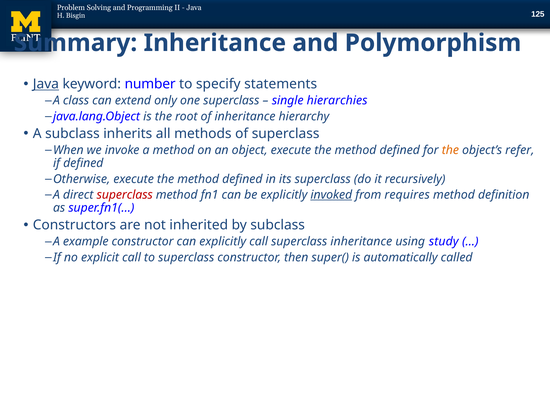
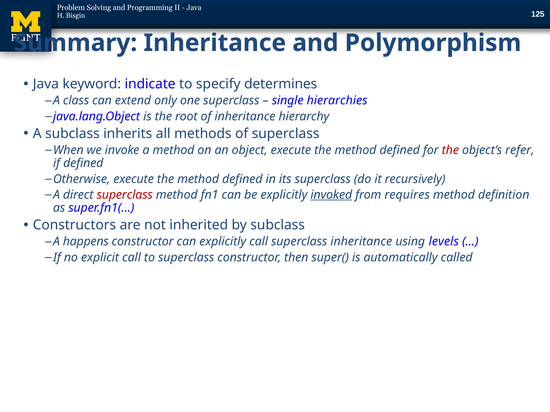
Java at (46, 84) underline: present -> none
number: number -> indicate
statements: statements -> determines
the at (450, 150) colour: orange -> red
example: example -> happens
study: study -> levels
